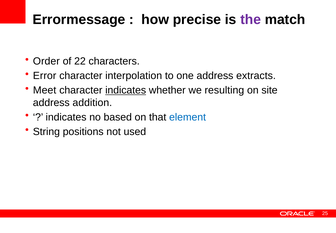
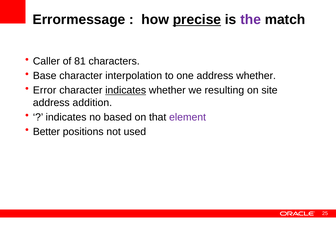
precise underline: none -> present
Order: Order -> Caller
22: 22 -> 81
Error: Error -> Base
address extracts: extracts -> whether
Meet: Meet -> Error
element colour: blue -> purple
String: String -> Better
